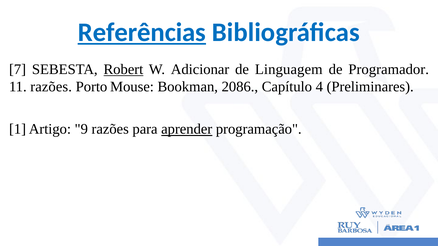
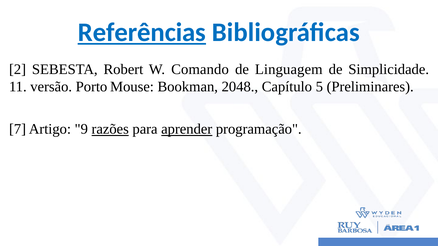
7: 7 -> 2
Robert underline: present -> none
Adicionar: Adicionar -> Comando
Programador: Programador -> Simplicidade
11 razões: razões -> versão
2086: 2086 -> 2048
4: 4 -> 5
1: 1 -> 7
razões at (110, 129) underline: none -> present
